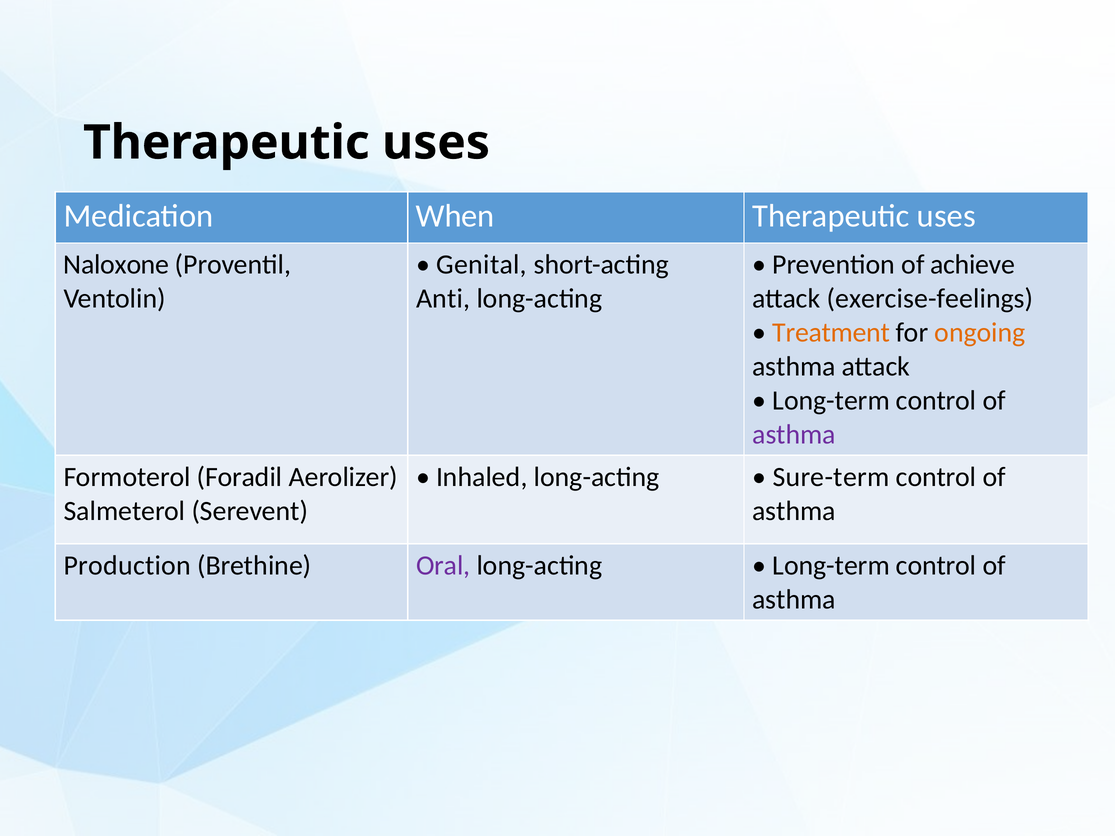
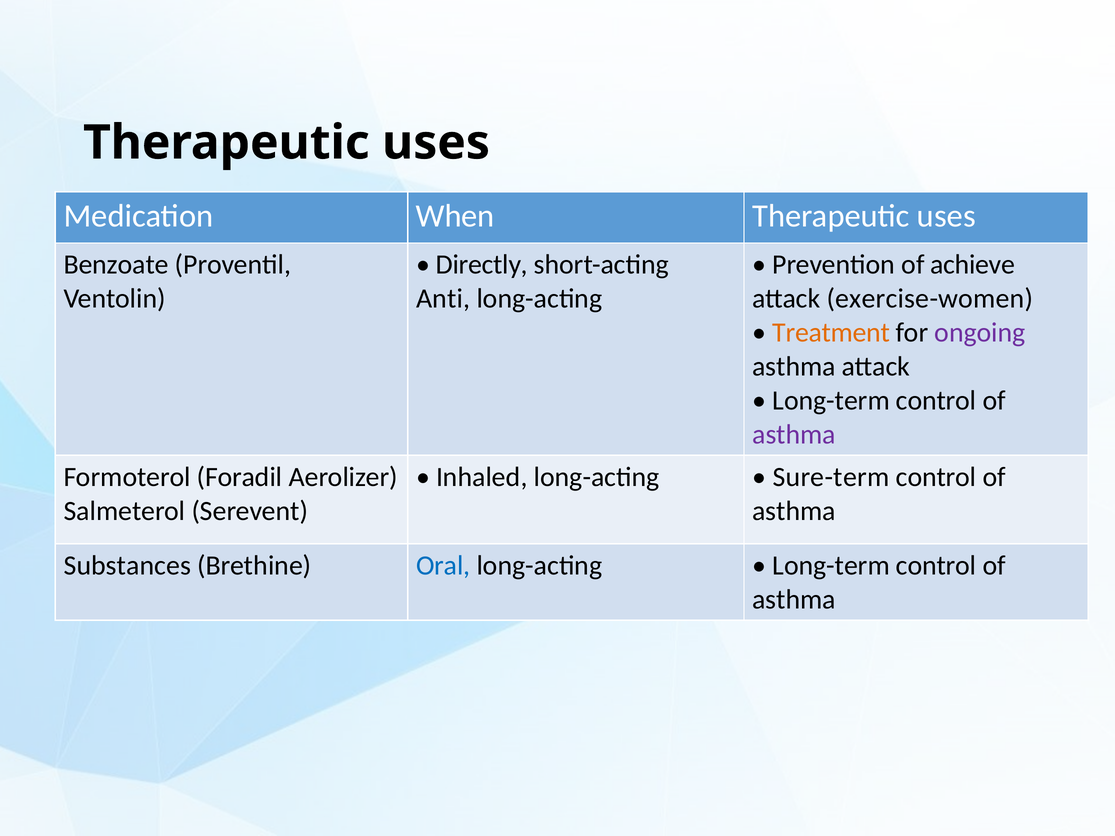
Naloxone: Naloxone -> Benzoate
Genital: Genital -> Directly
exercise-feelings: exercise-feelings -> exercise-women
ongoing colour: orange -> purple
Production: Production -> Substances
Oral colour: purple -> blue
